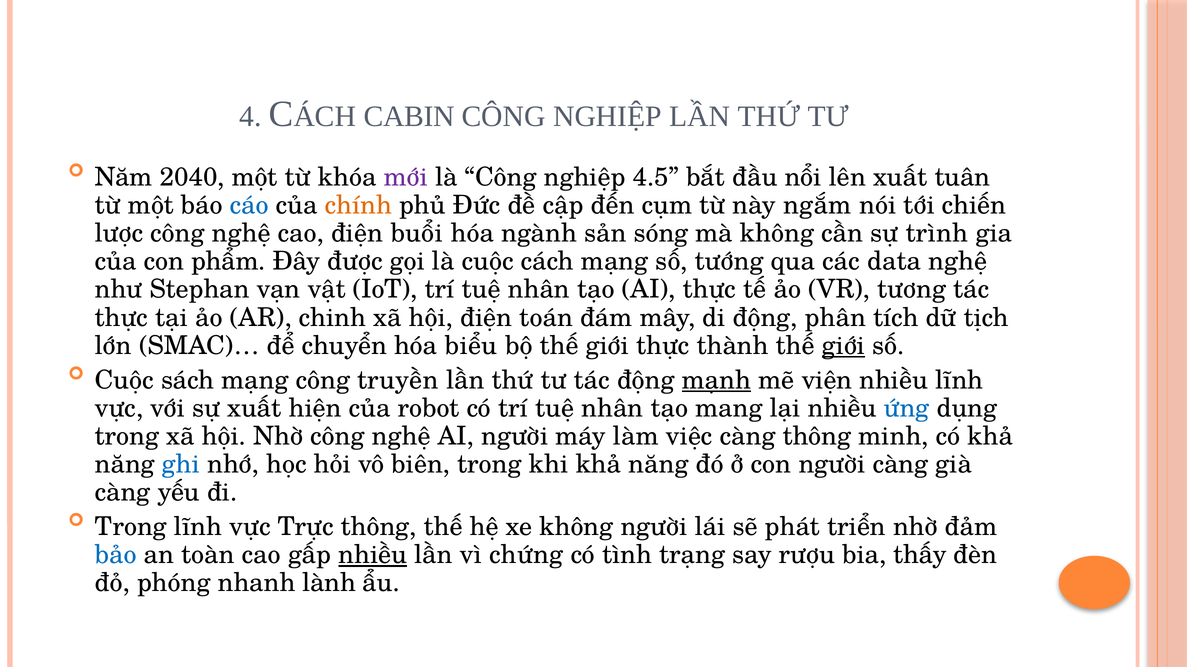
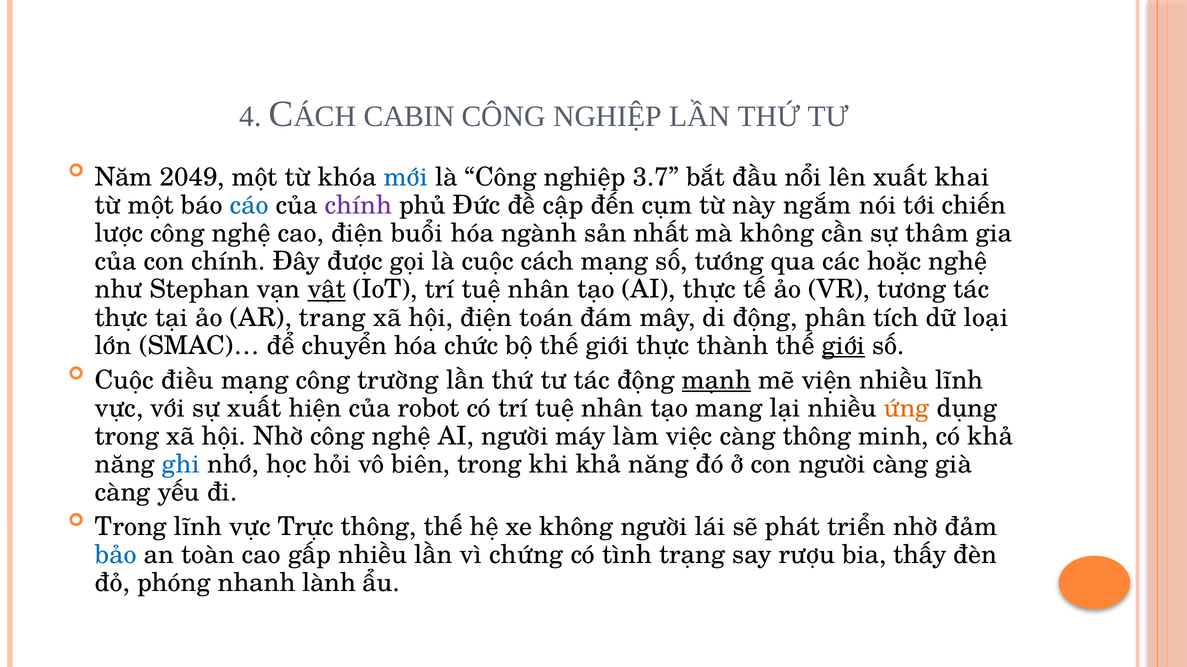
2040: 2040 -> 2049
mới colour: purple -> blue
4.5: 4.5 -> 3.7
tuân: tuân -> khai
chính at (358, 206) colour: orange -> purple
sóng: sóng -> nhất
trình: trình -> thâm
con phẩm: phẩm -> chính
data: data -> hoặc
vật underline: none -> present
chinh: chinh -> trang
tịch: tịch -> loại
biểu: biểu -> chức
sách: sách -> điều
truyền: truyền -> trường
ứng colour: blue -> orange
nhiều at (373, 555) underline: present -> none
